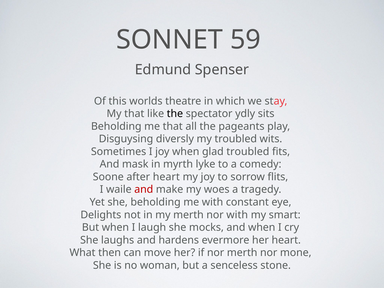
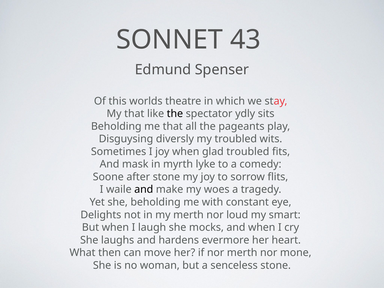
59: 59 -> 43
after heart: heart -> stone
and at (144, 190) colour: red -> black
nor with: with -> loud
